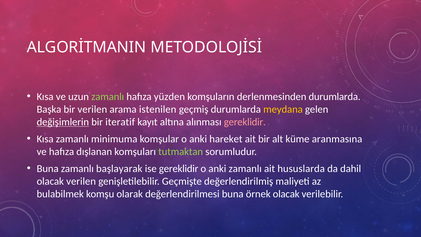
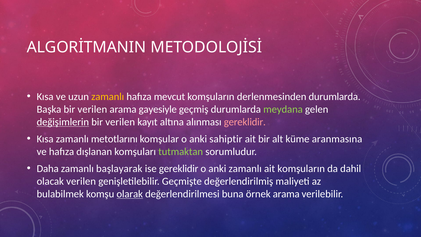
zamanlı at (108, 97) colour: light green -> yellow
yüzden: yüzden -> mevcut
istenilen: istenilen -> gayesiyle
meydana colour: yellow -> light green
iteratif at (120, 122): iteratif -> verilen
minimuma: minimuma -> metotlarını
hareket: hareket -> sahiptir
Buna at (48, 169): Buna -> Daha
ait hususlarda: hususlarda -> komşuların
olarak underline: none -> present
örnek olacak: olacak -> arama
